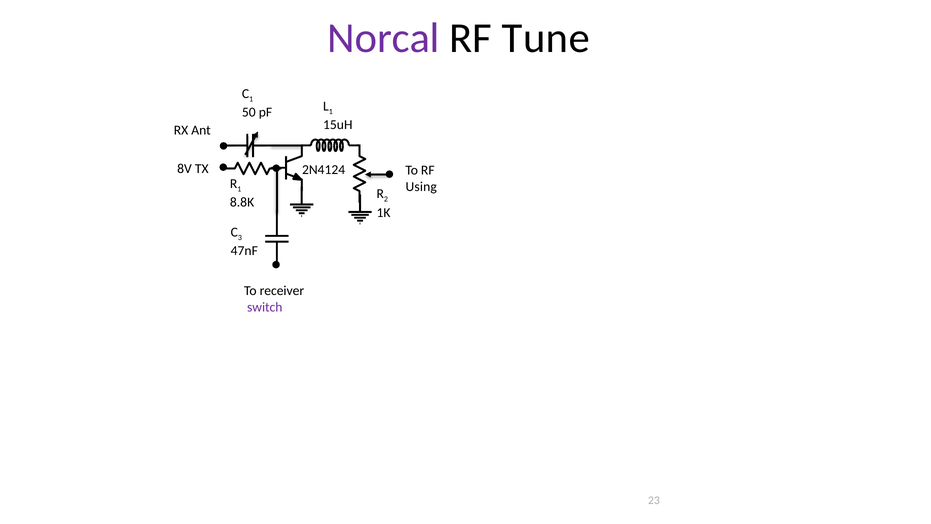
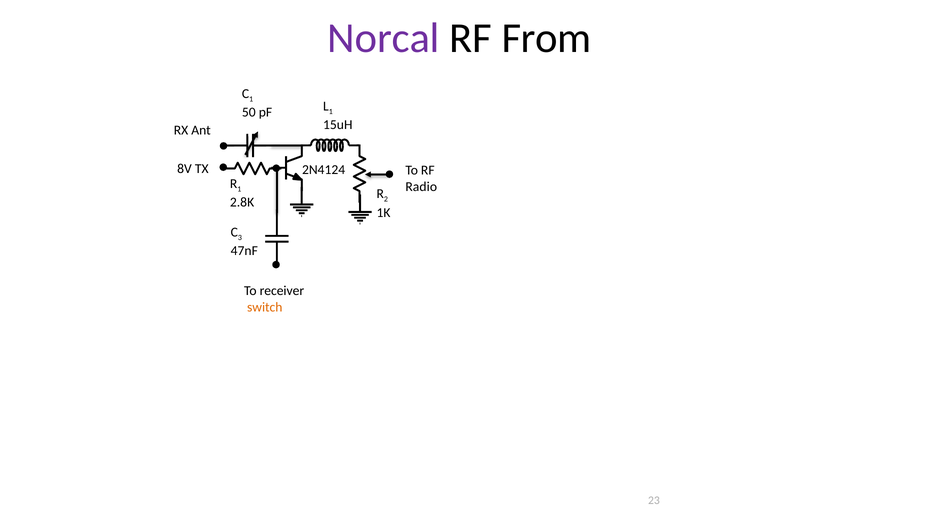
Tune: Tune -> From
Using: Using -> Radio
8.8K: 8.8K -> 2.8K
switch colour: purple -> orange
